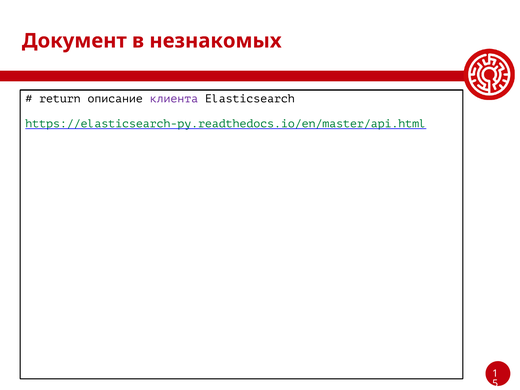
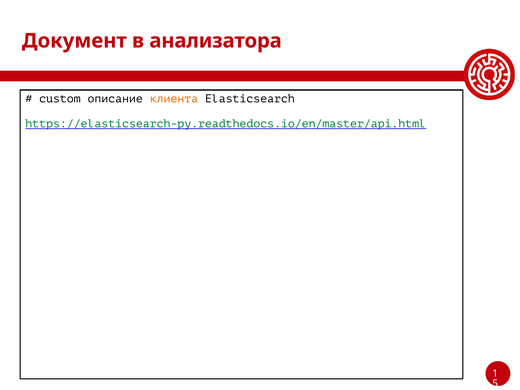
незнакомых: незнакомых -> анализатора
return: return -> custom
клиента colour: purple -> orange
